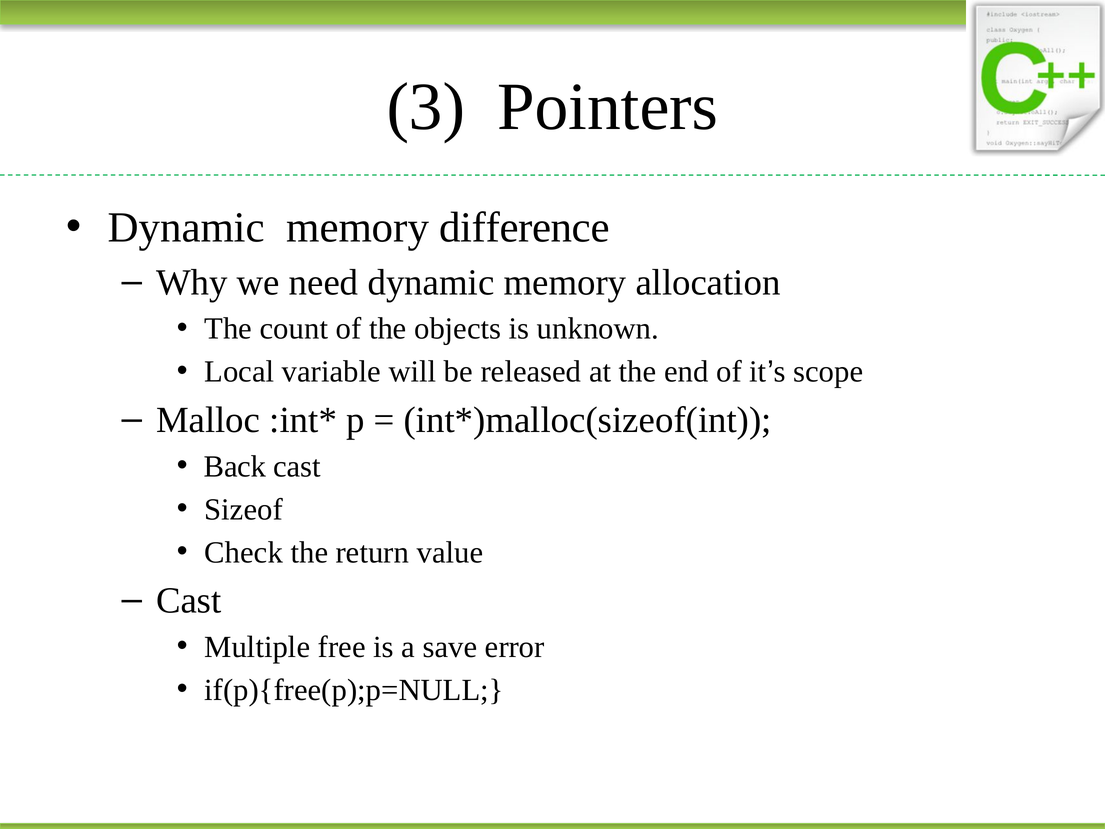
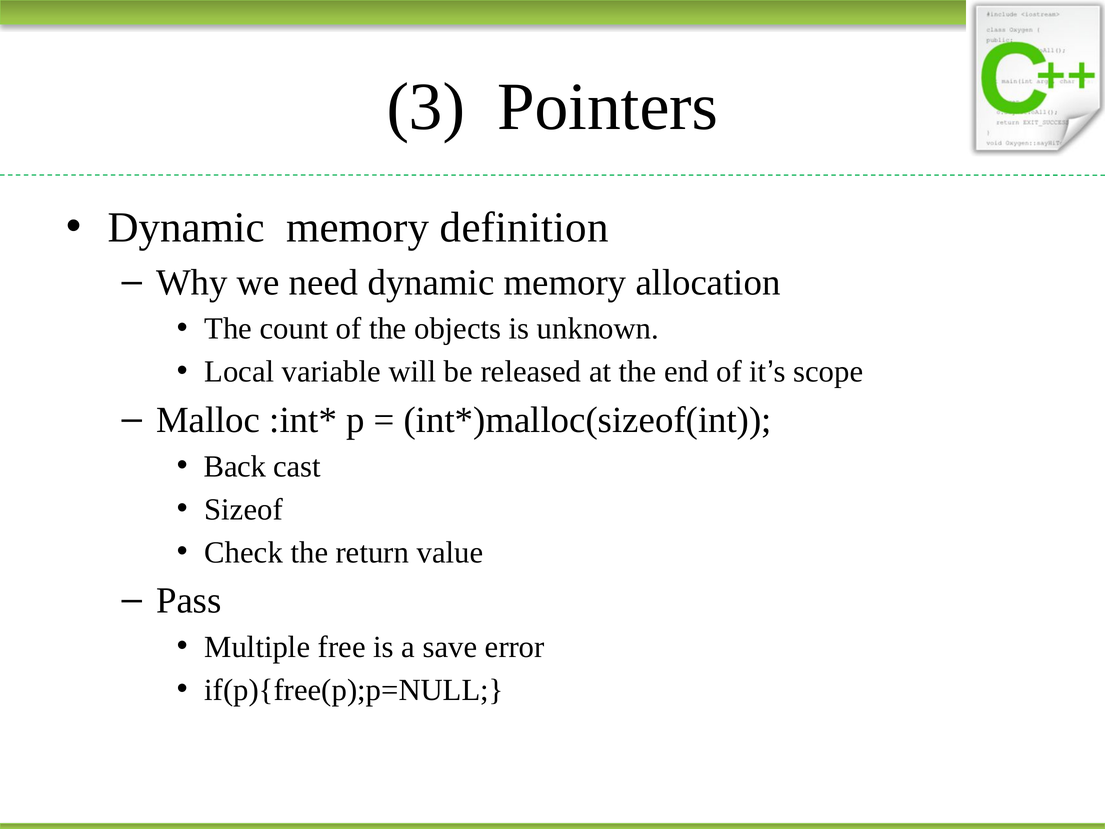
difference: difference -> definition
Cast at (189, 601): Cast -> Pass
